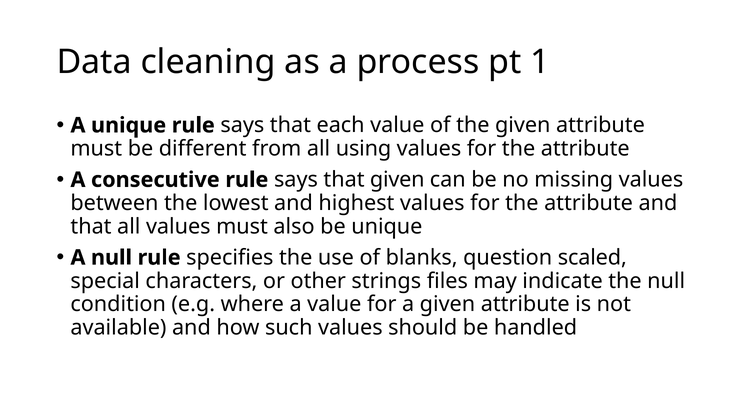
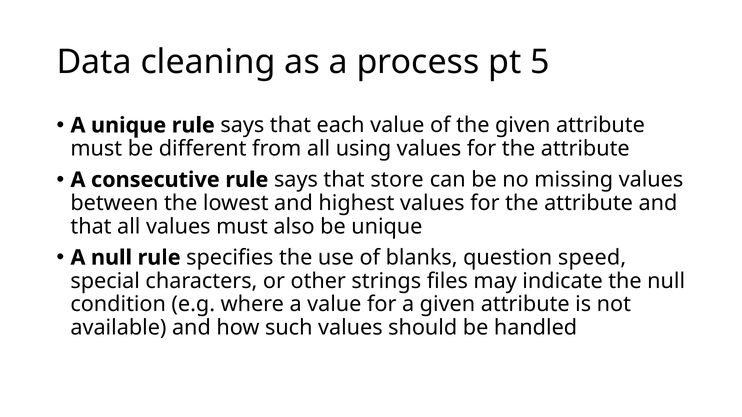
1: 1 -> 5
that given: given -> store
scaled: scaled -> speed
